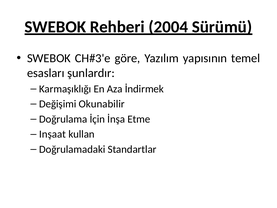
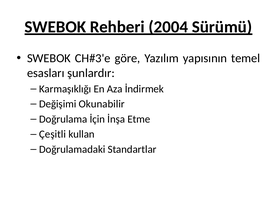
Inşaat: Inşaat -> Çeşitli
